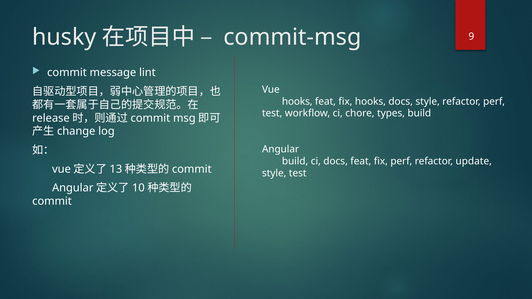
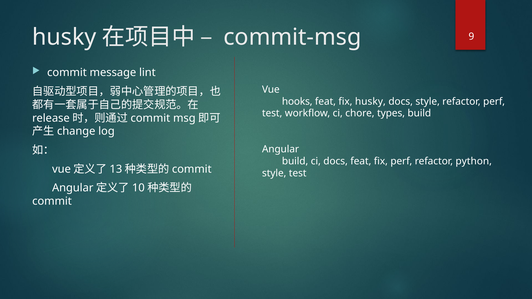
fix hooks: hooks -> husky
update: update -> python
